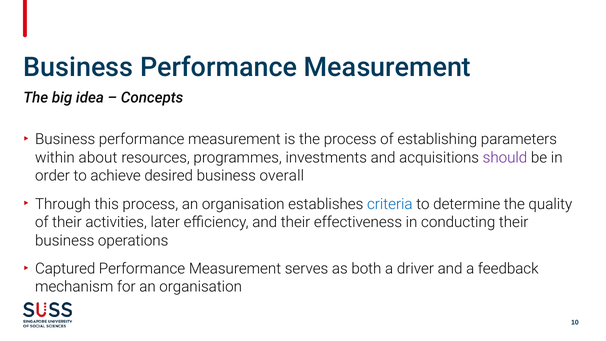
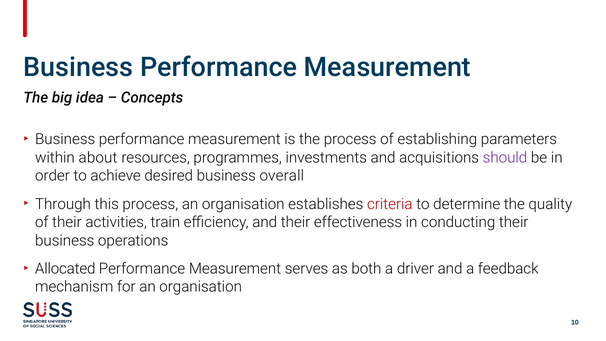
criteria colour: blue -> red
later: later -> train
Captured: Captured -> Allocated
